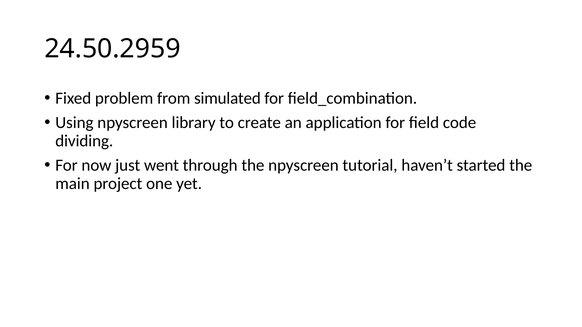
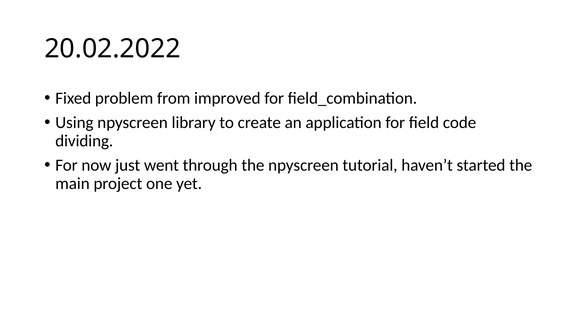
24.50.2959: 24.50.2959 -> 20.02.2022
simulated: simulated -> improved
